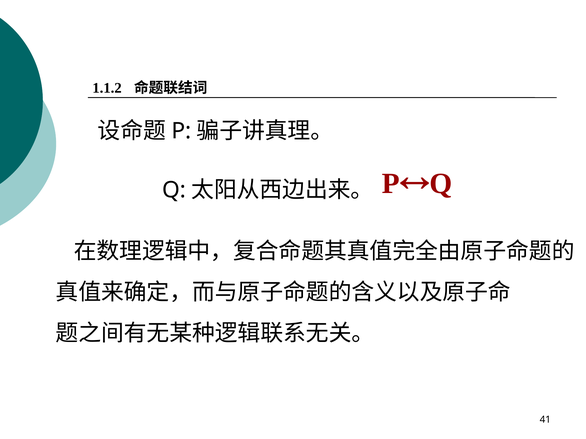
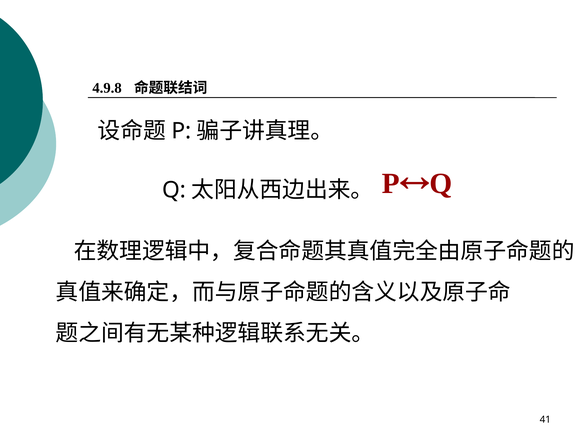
1.1.2: 1.1.2 -> 4.9.8
